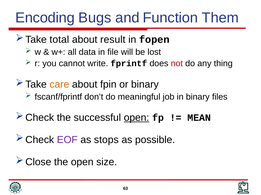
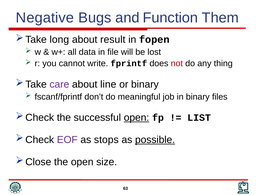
Encoding: Encoding -> Negative
total: total -> long
care colour: orange -> purple
fpin: fpin -> line
MEAN: MEAN -> LIST
possible underline: none -> present
